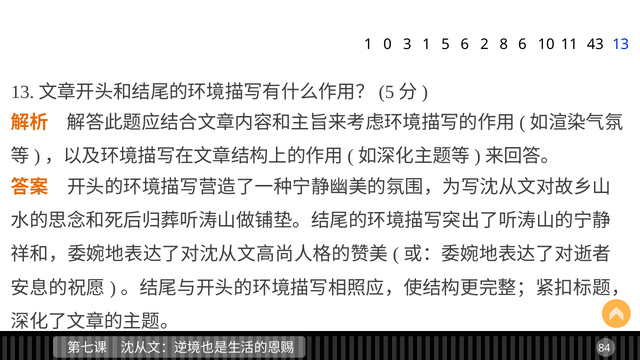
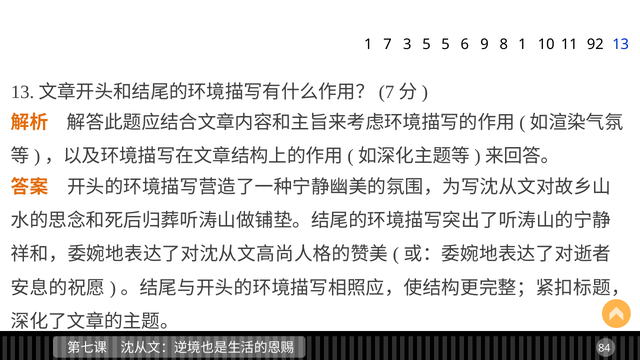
1 0: 0 -> 7
3 1: 1 -> 5
2: 2 -> 9
8 6: 6 -> 1
43: 43 -> 92
5 at (387, 92): 5 -> 7
